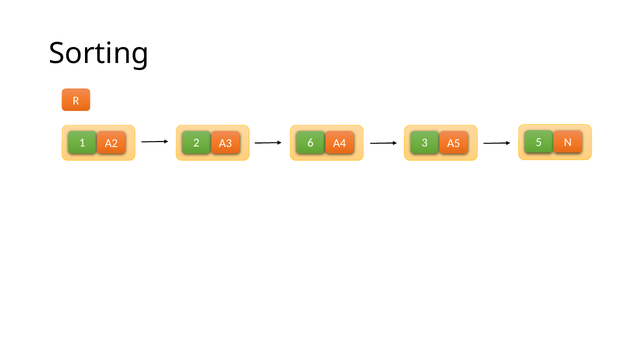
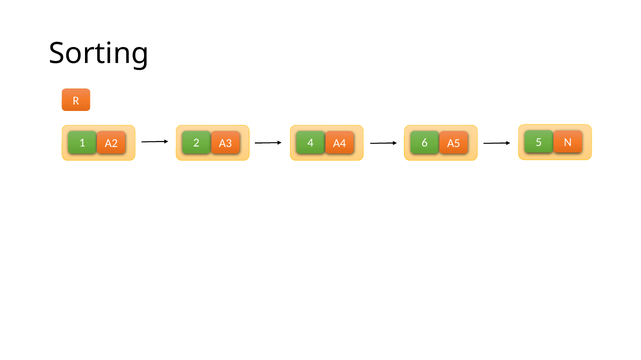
6: 6 -> 4
3: 3 -> 6
